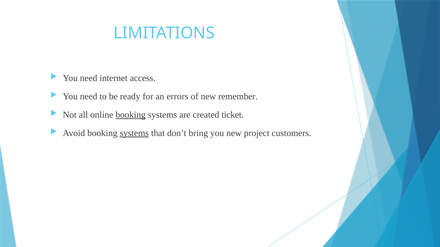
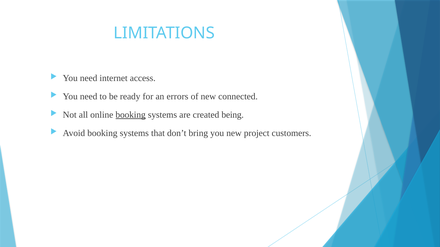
remember: remember -> connected
ticket: ticket -> being
systems at (134, 133) underline: present -> none
